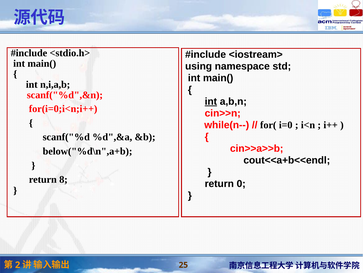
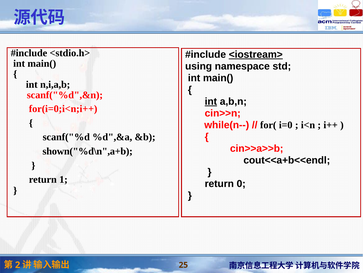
<iostream> underline: none -> present
below("%d\n",a+b: below("%d\n",a+b -> shown("%d\n",a+b
8: 8 -> 1
